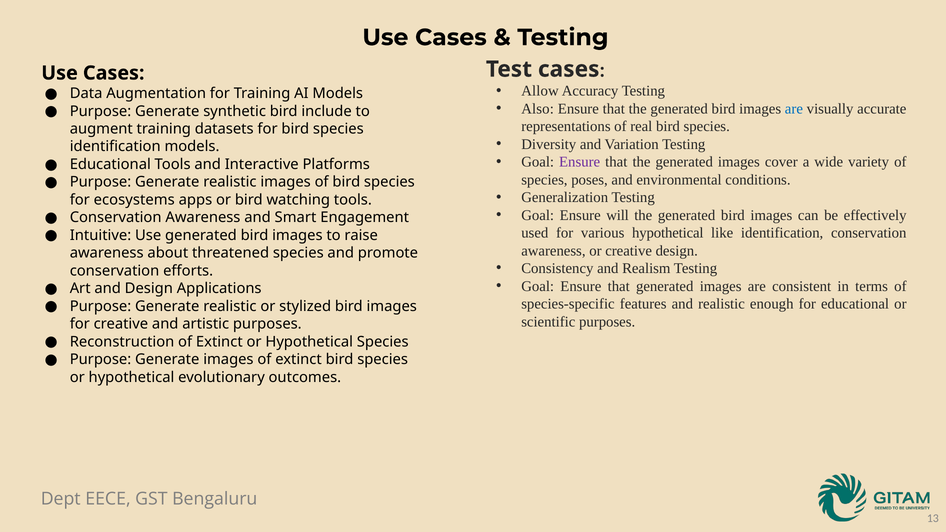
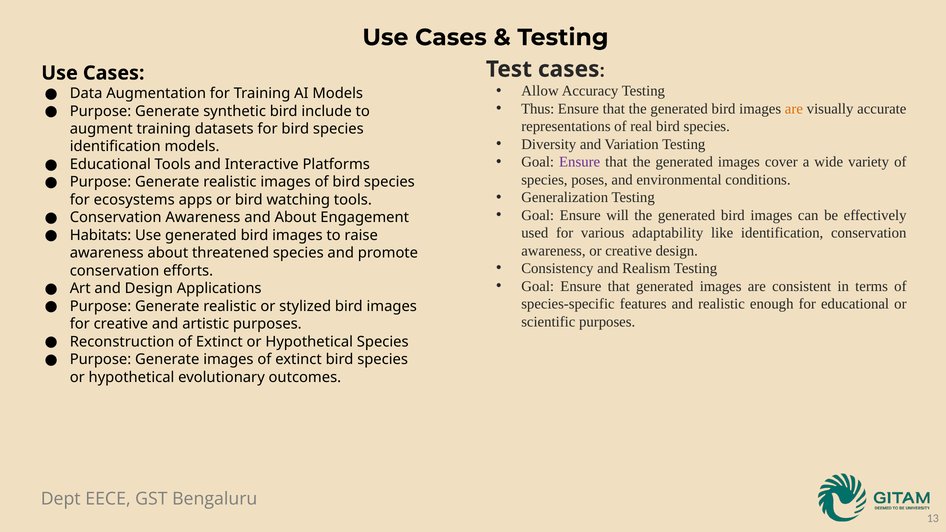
Also: Also -> Thus
are at (794, 109) colour: blue -> orange
and Smart: Smart -> About
various hypothetical: hypothetical -> adaptability
Intuitive: Intuitive -> Habitats
